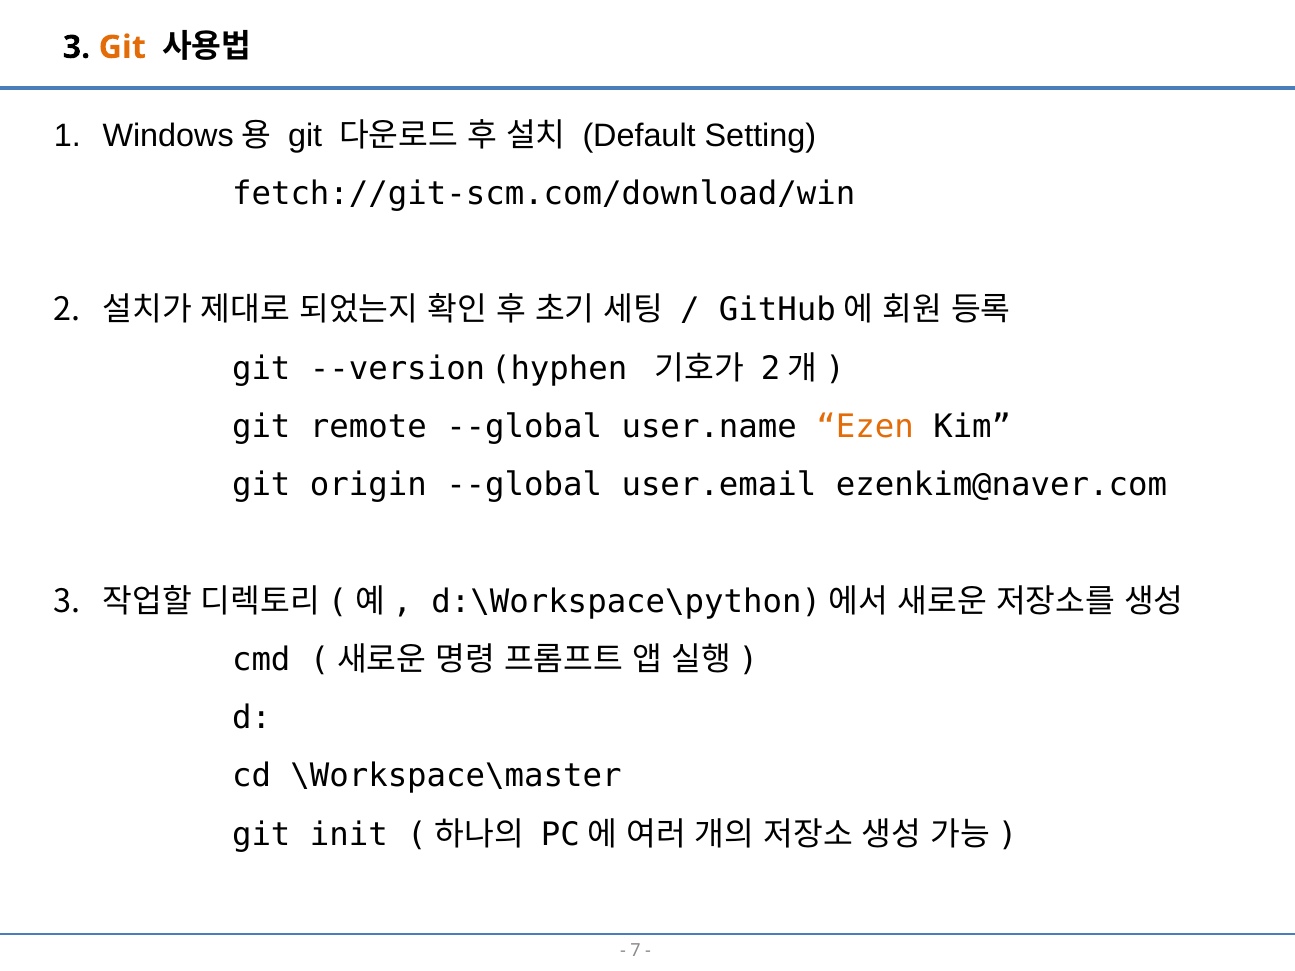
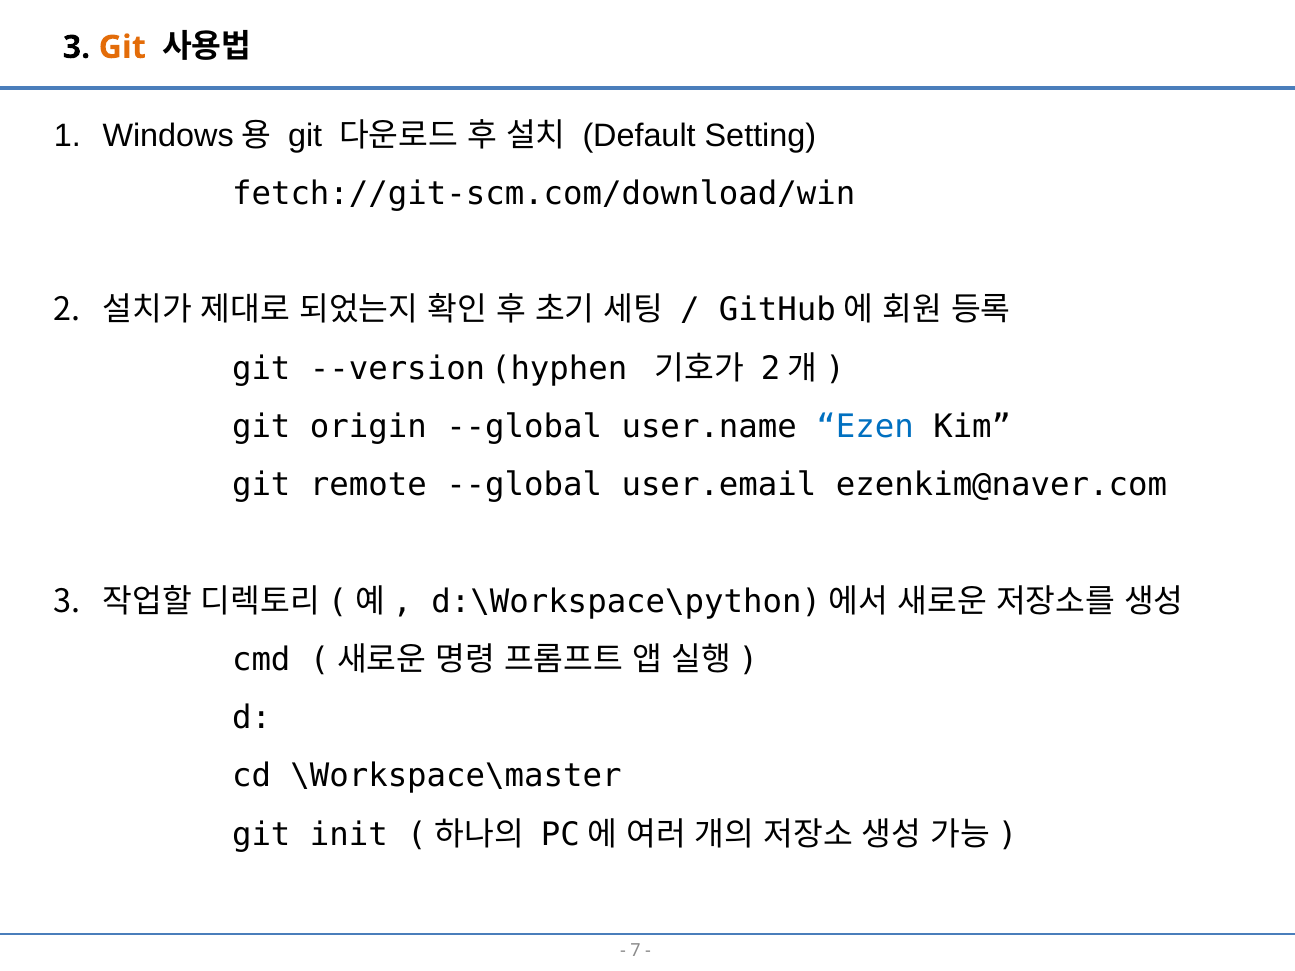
remote: remote -> origin
Ezen colour: orange -> blue
origin: origin -> remote
